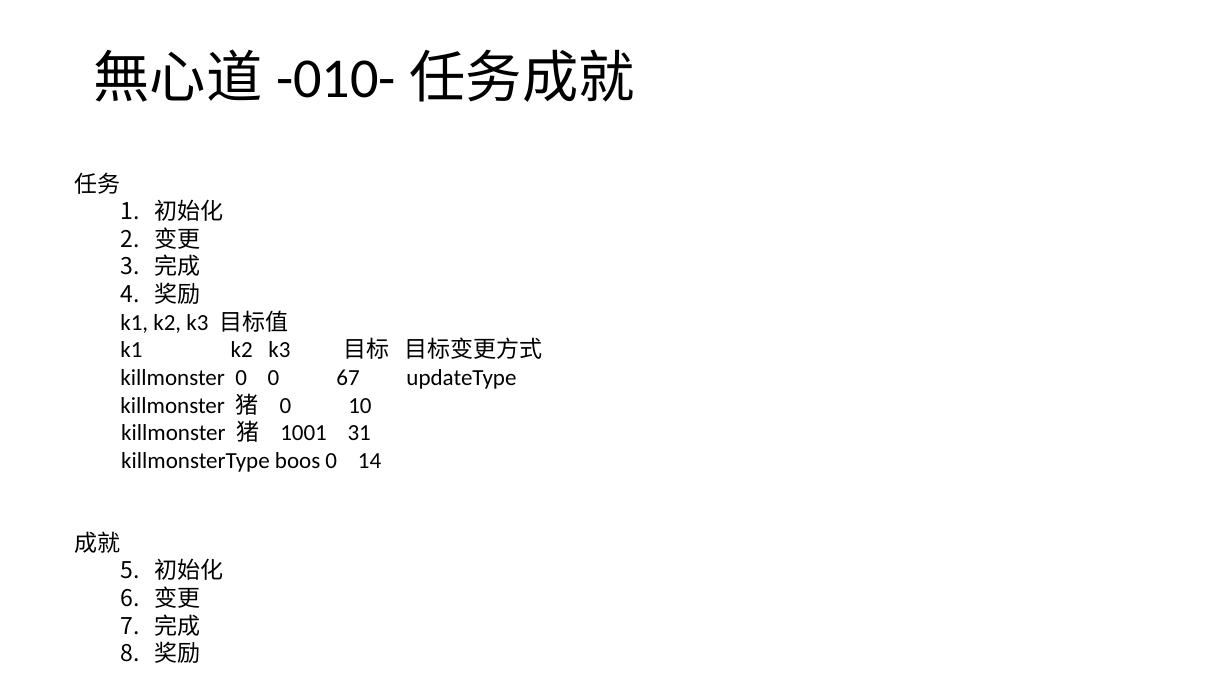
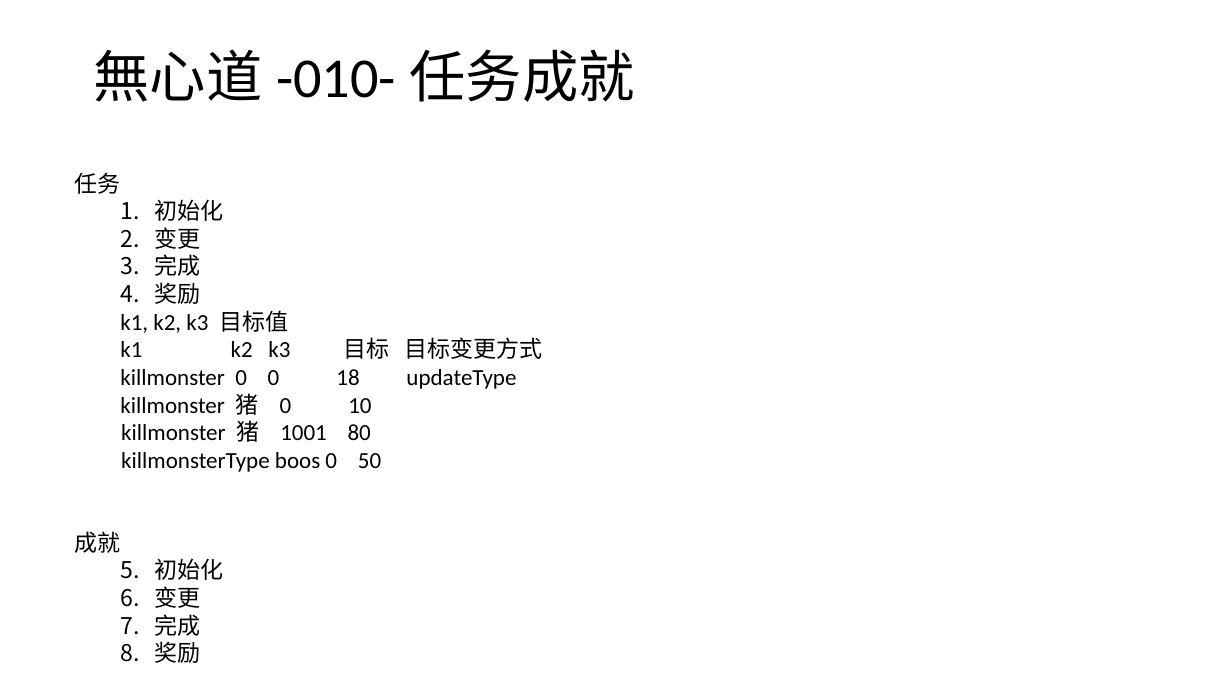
67: 67 -> 18
31: 31 -> 80
14: 14 -> 50
